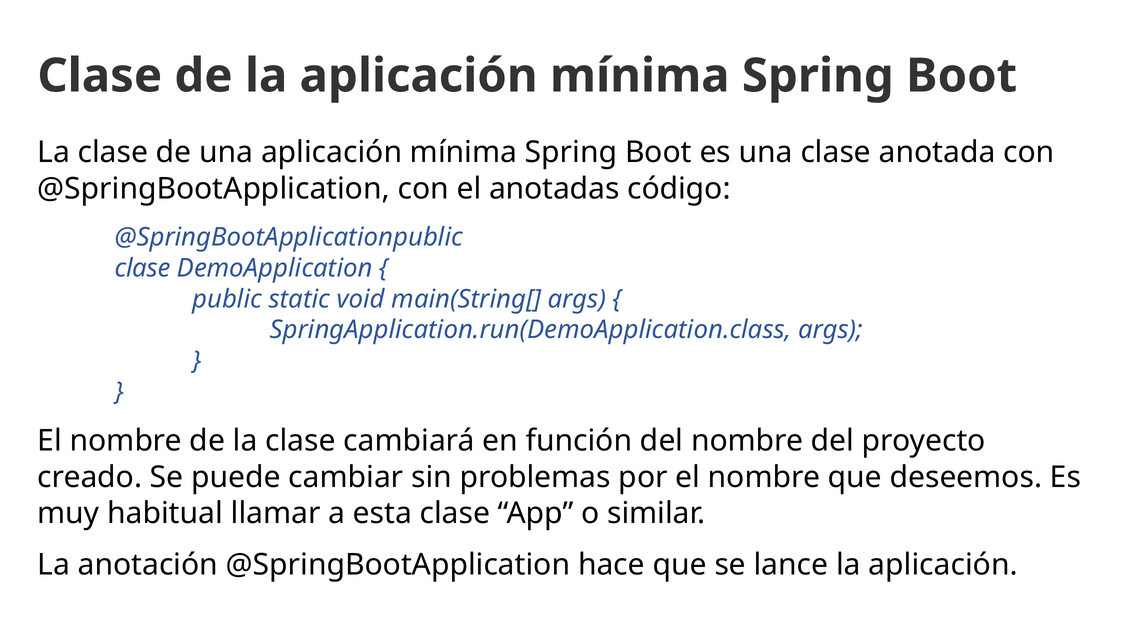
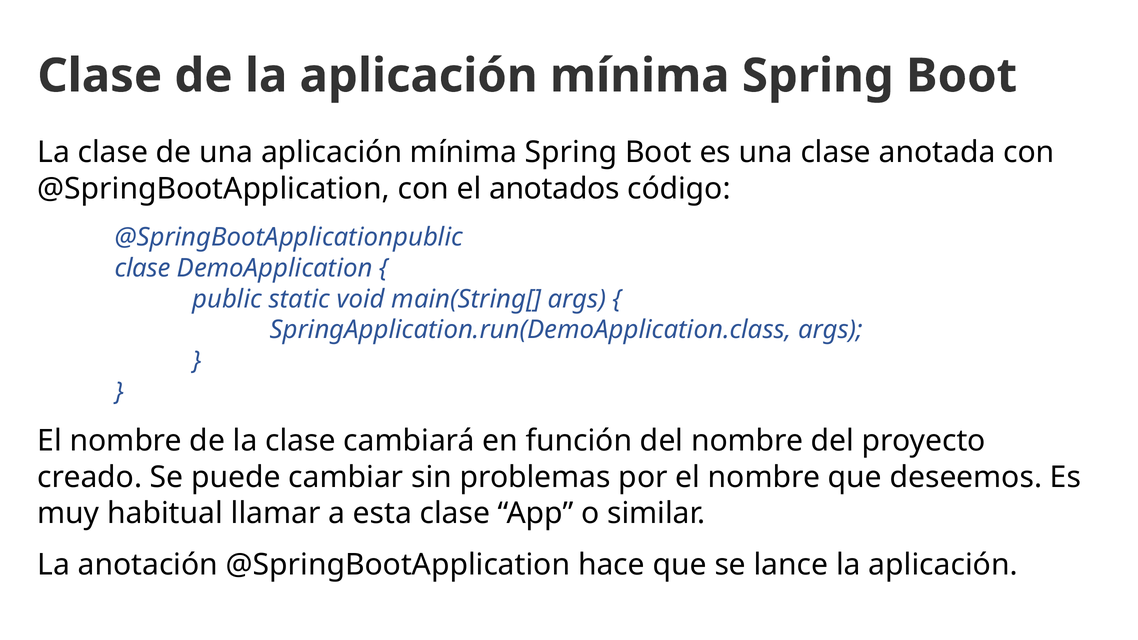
anotadas: anotadas -> anotados
